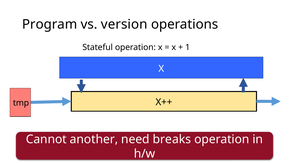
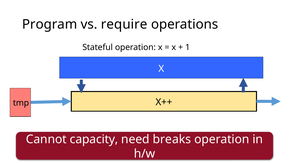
version: version -> require
another: another -> capacity
